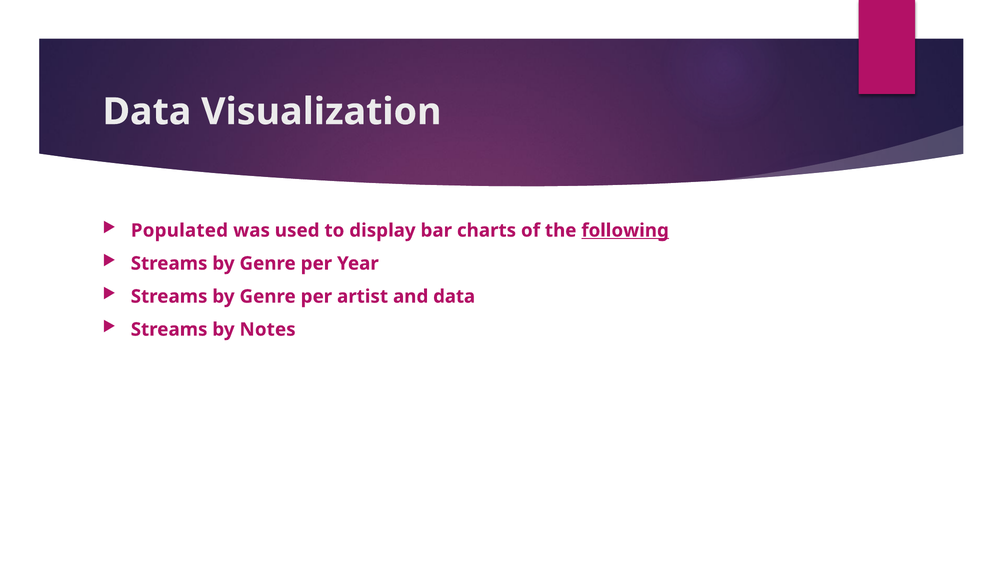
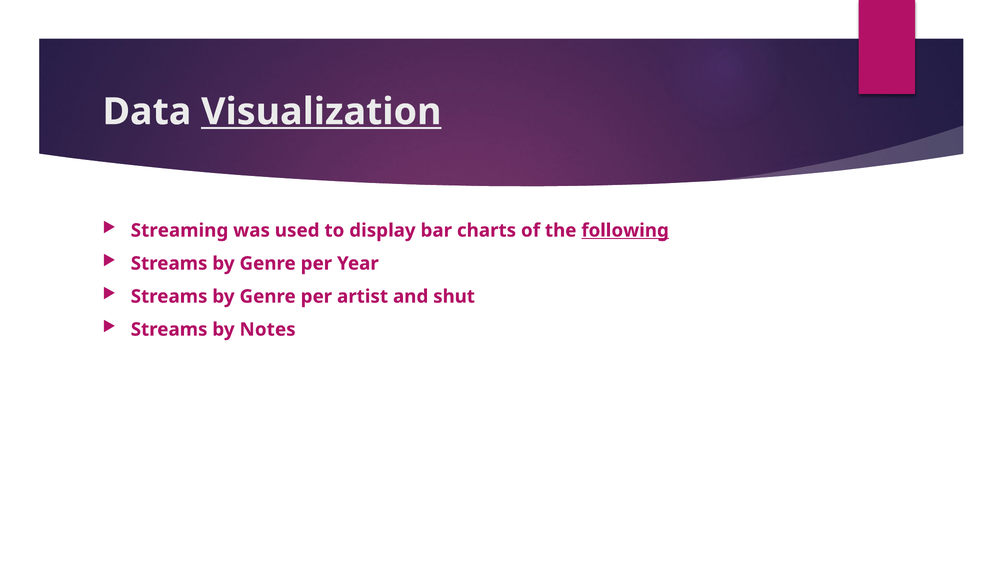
Visualization underline: none -> present
Populated: Populated -> Streaming
and data: data -> shut
